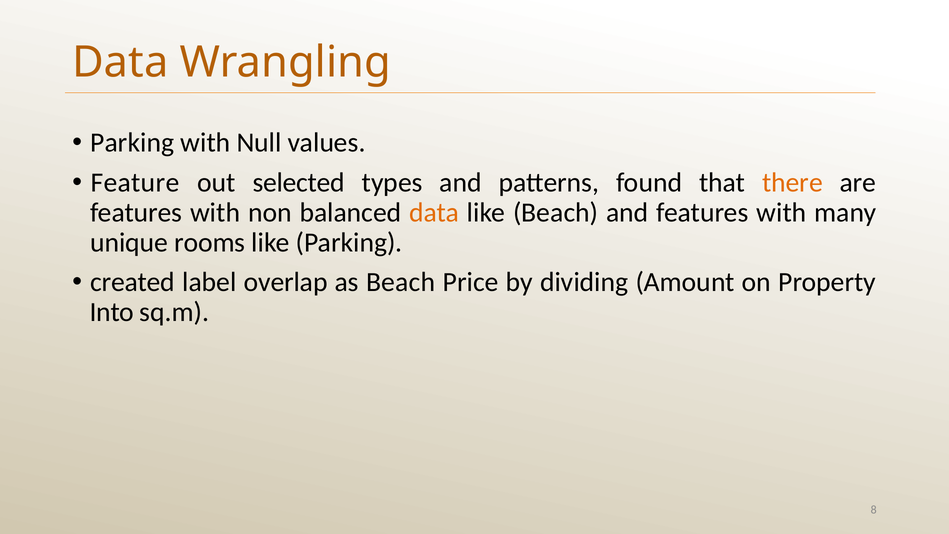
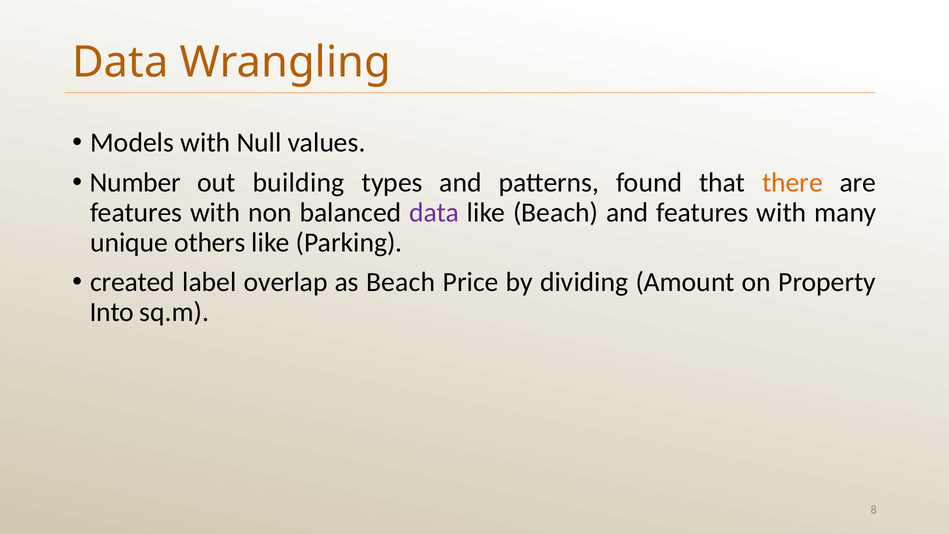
Parking at (132, 143): Parking -> Models
Feature: Feature -> Number
selected: selected -> building
data at (434, 212) colour: orange -> purple
rooms: rooms -> others
